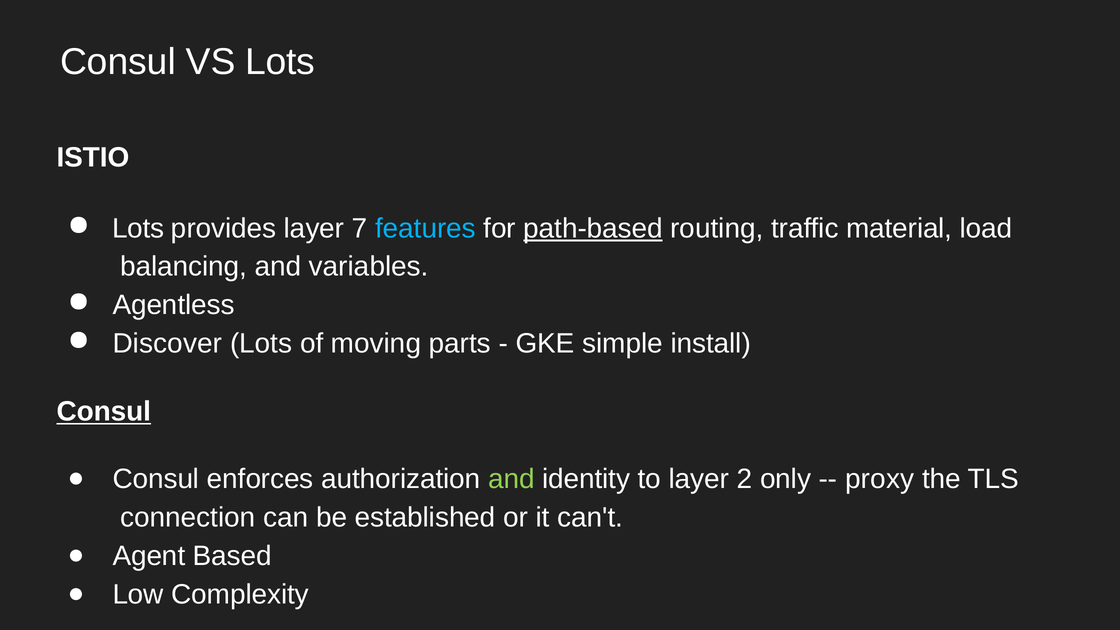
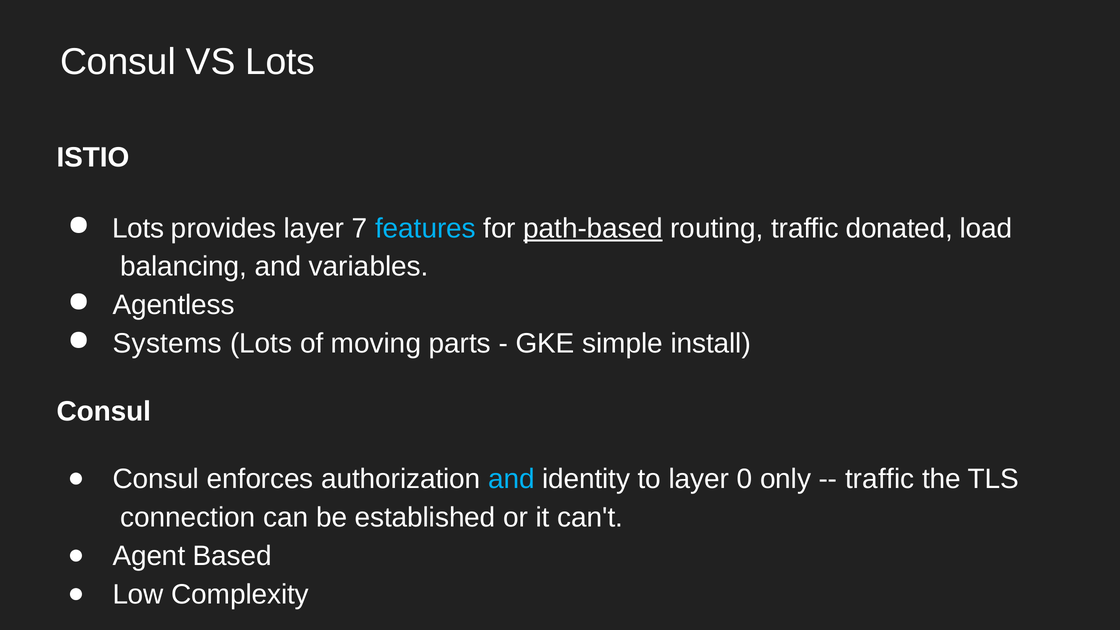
material: material -> donated
Discover: Discover -> Systems
Consul at (104, 412) underline: present -> none
and at (511, 479) colour: light green -> light blue
2: 2 -> 0
proxy at (880, 479): proxy -> traffic
